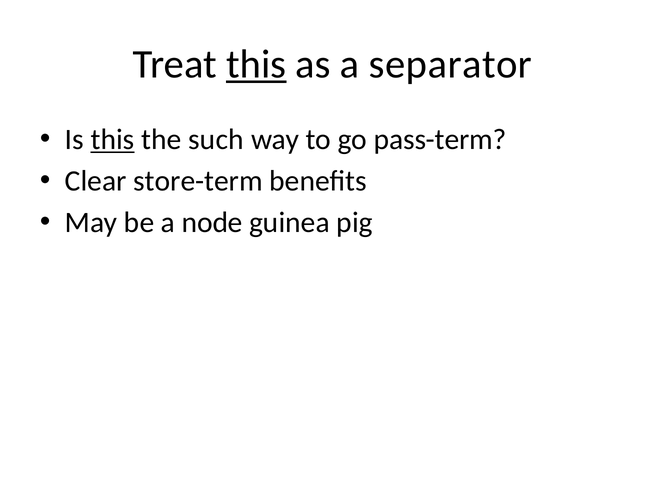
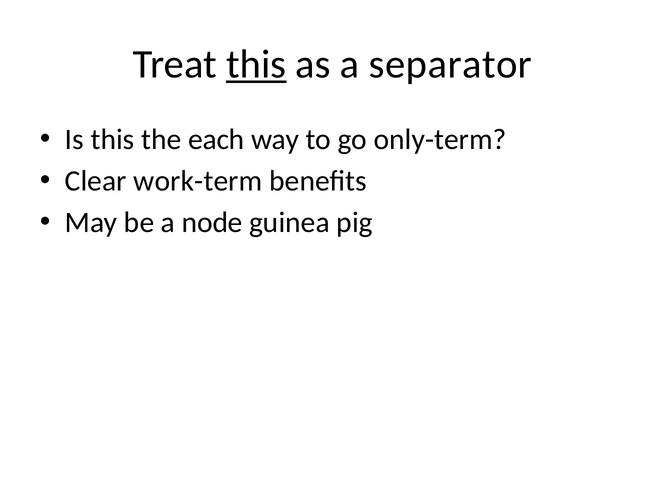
this at (113, 140) underline: present -> none
such: such -> each
pass-term: pass-term -> only-term
store-term: store-term -> work-term
